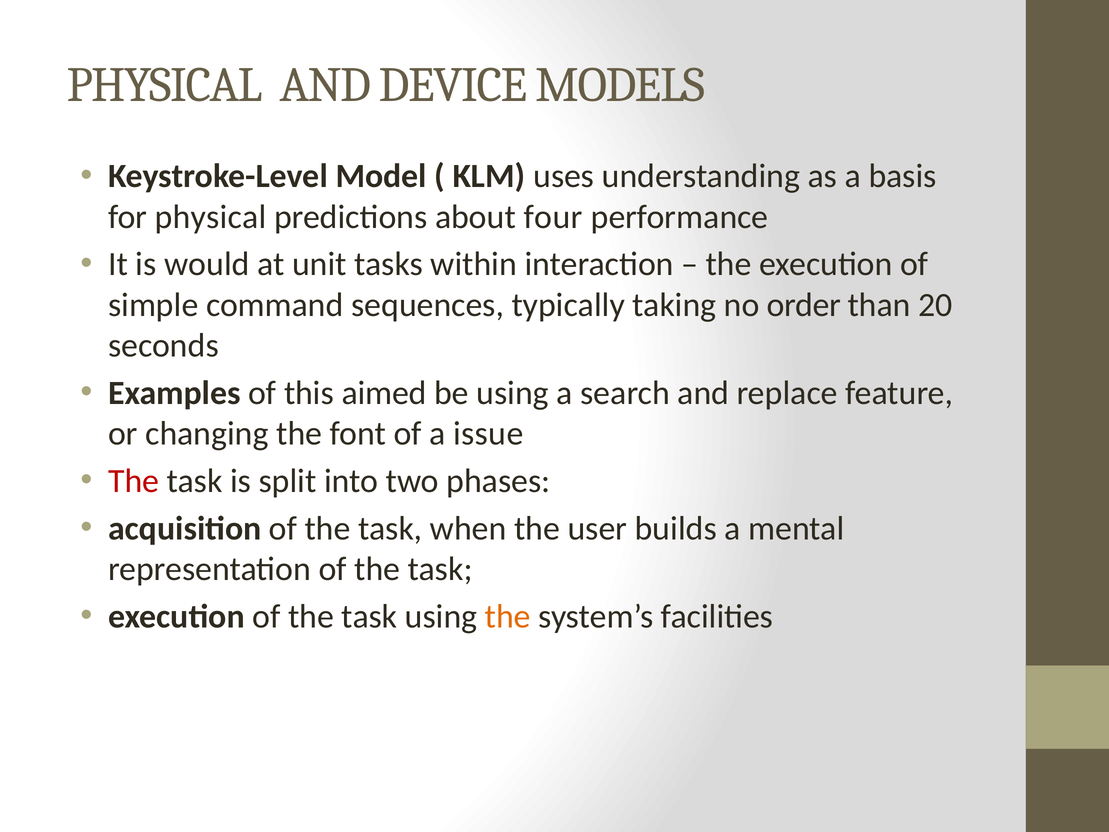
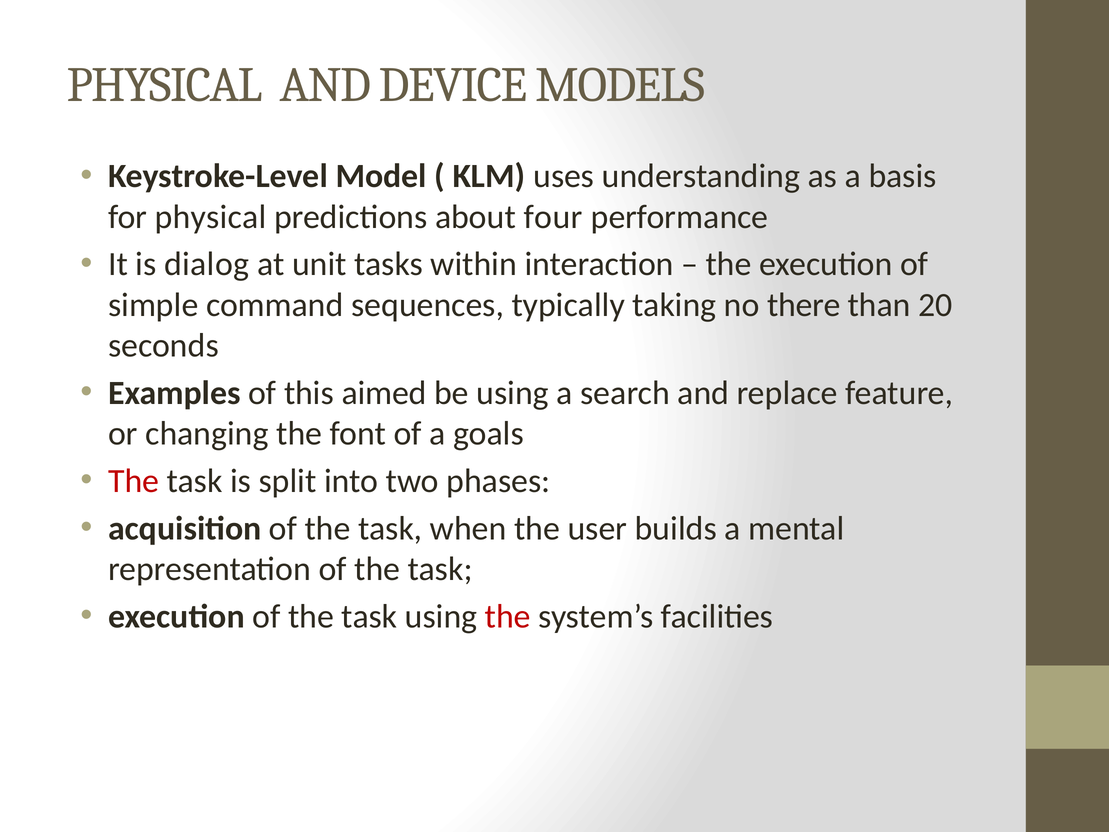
would: would -> dialog
order: order -> there
issue: issue -> goals
the at (508, 616) colour: orange -> red
